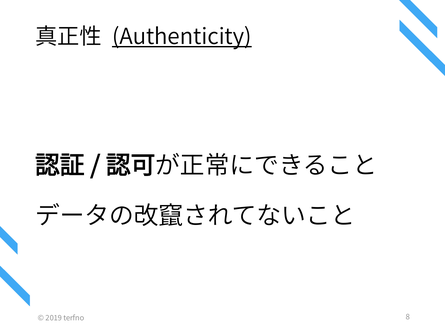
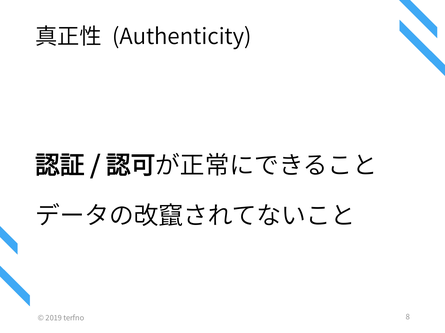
Authenticity underline: present -> none
